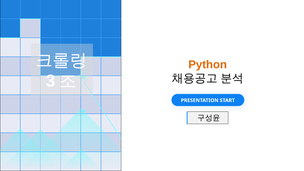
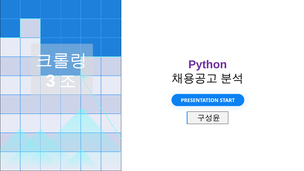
Python colour: orange -> purple
